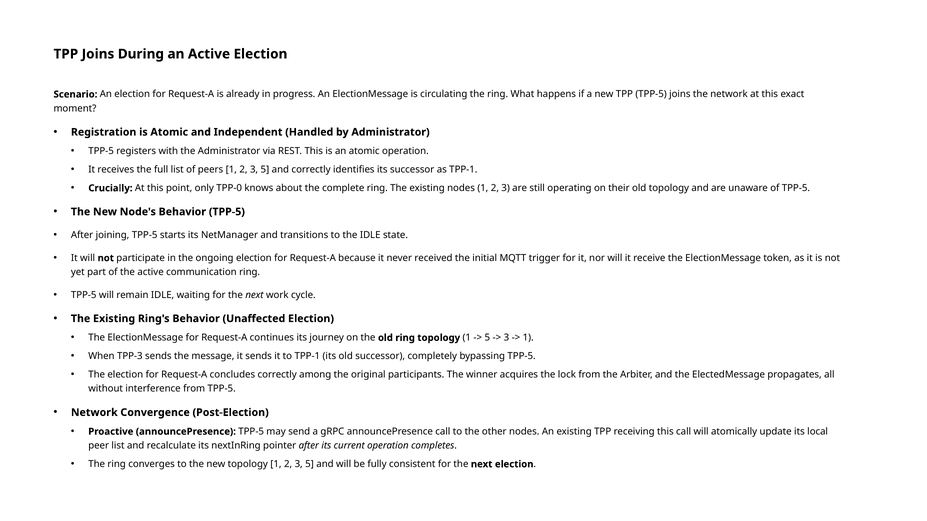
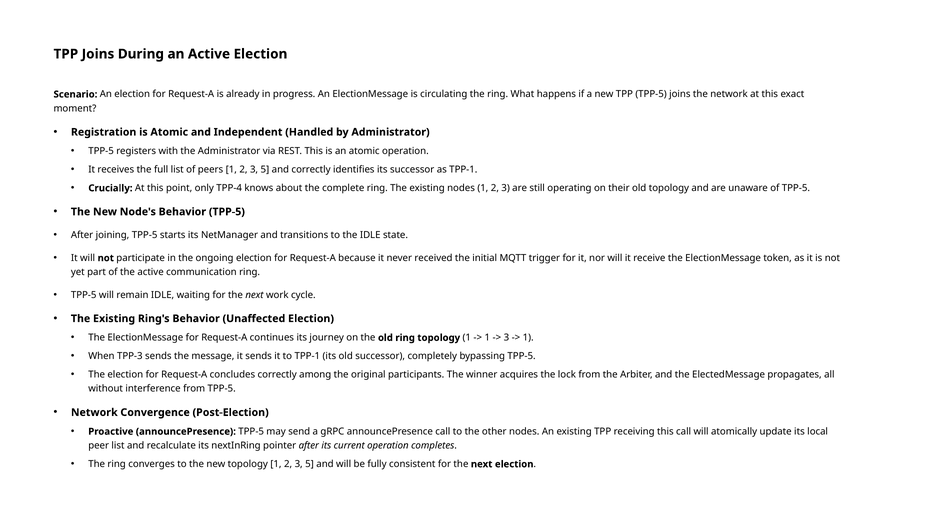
TPP-0: TPP-0 -> TPP-4
5 at (487, 338): 5 -> 1
